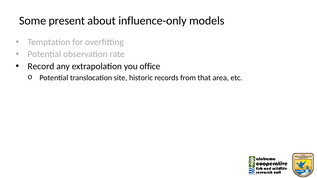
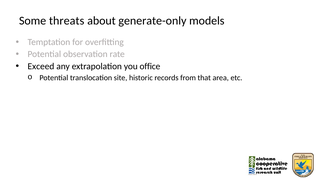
present: present -> threats
influence-only: influence-only -> generate-only
Record: Record -> Exceed
